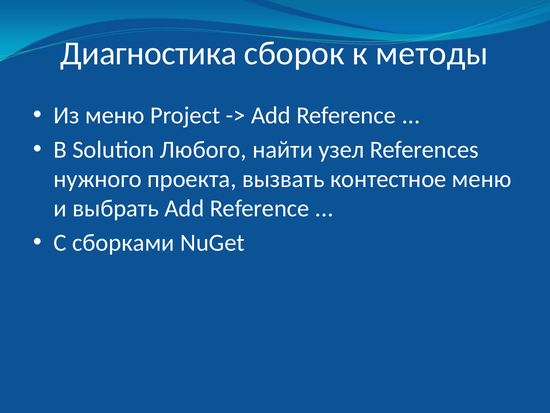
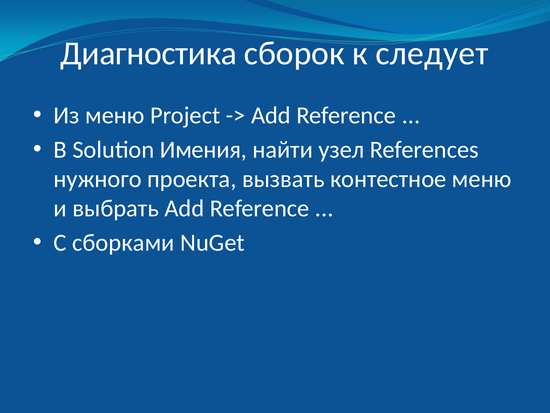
методы: методы -> следует
Любого: Любого -> Имения
